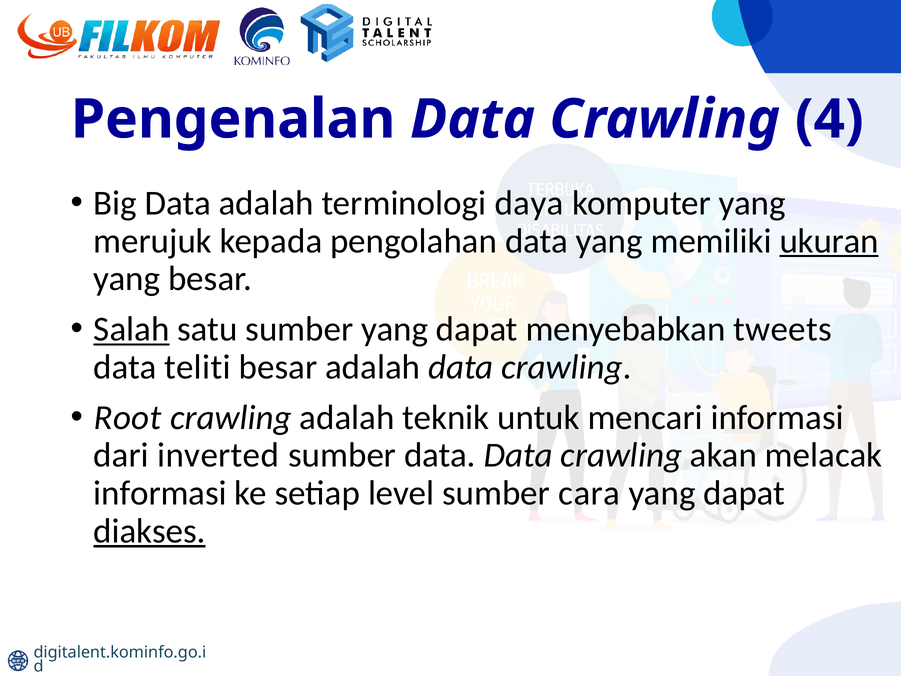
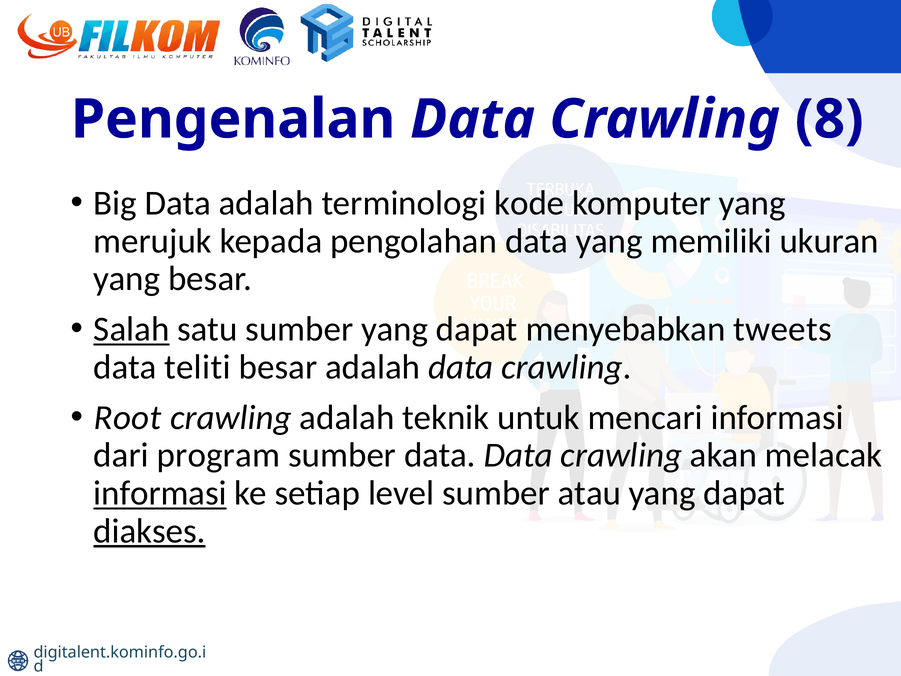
4: 4 -> 8
daya: daya -> kode
ukuran underline: present -> none
inverted: inverted -> program
informasi at (160, 493) underline: none -> present
cara: cara -> atau
